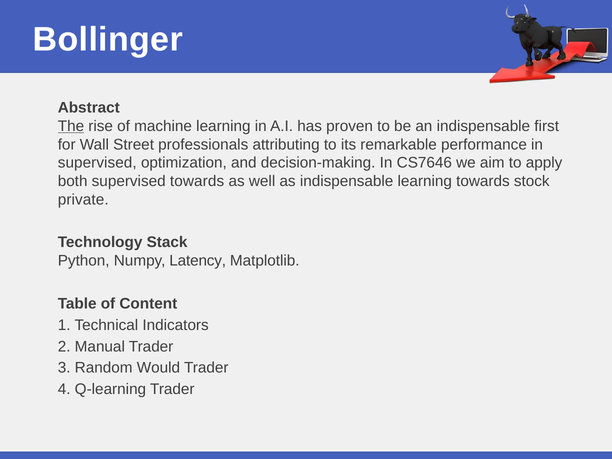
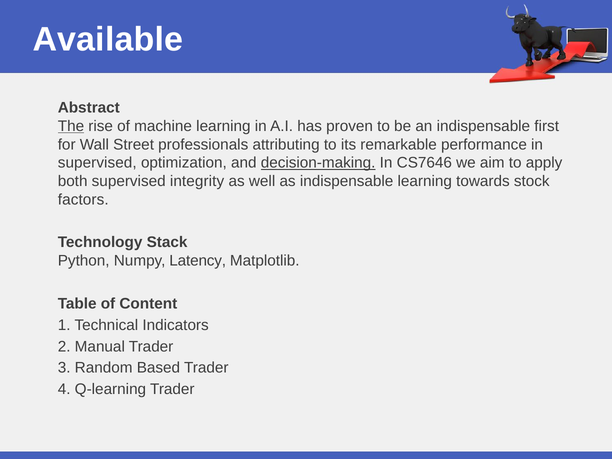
Bollinger: Bollinger -> Available
decision-making underline: none -> present
supervised towards: towards -> integrity
private: private -> factors
Would: Would -> Based
